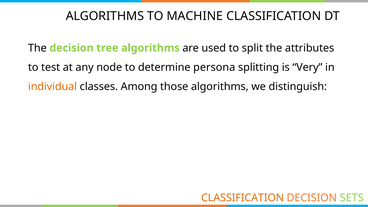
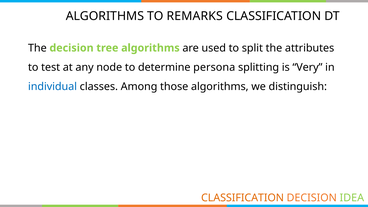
MACHINE: MACHINE -> REMARKS
individual colour: orange -> blue
SETS: SETS -> IDEA
